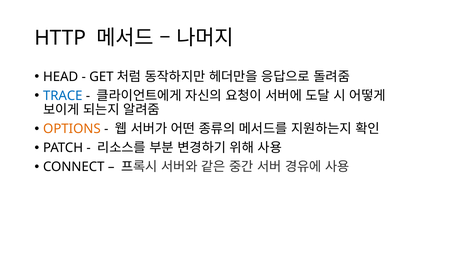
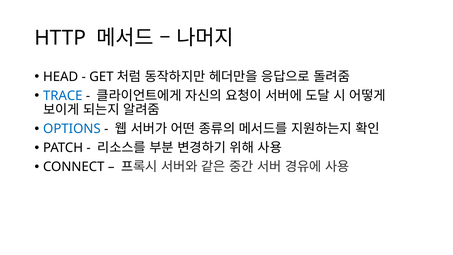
OPTIONS colour: orange -> blue
